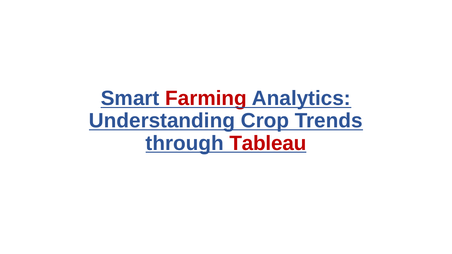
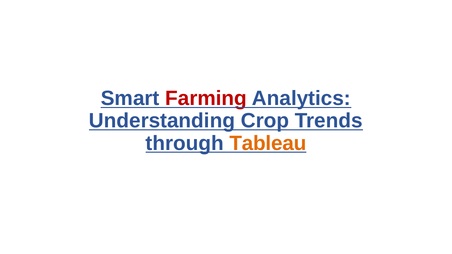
Tableau colour: red -> orange
